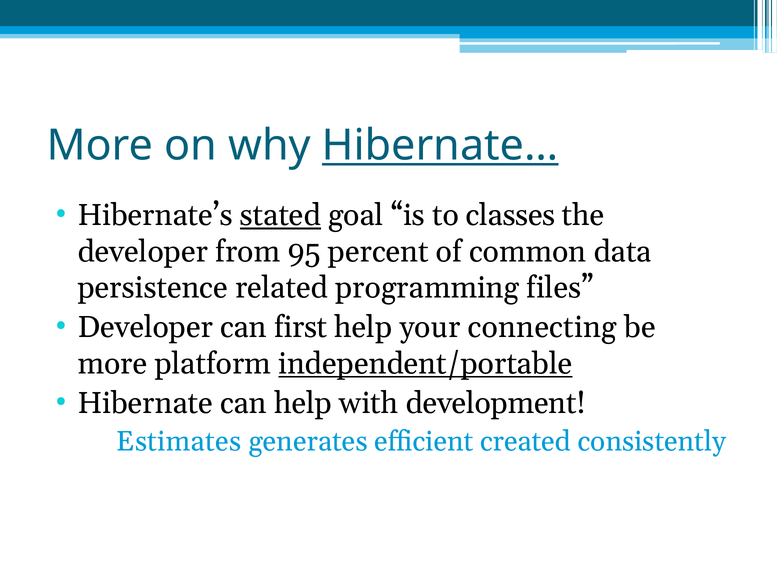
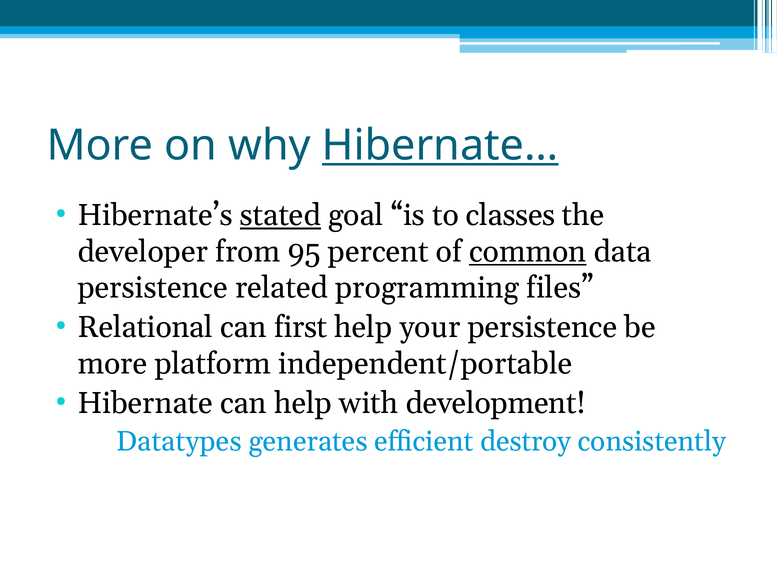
common underline: none -> present
Developer at (145, 327): Developer -> Relational
your connecting: connecting -> persistence
independent/portable underline: present -> none
Estimates: Estimates -> Datatypes
created: created -> destroy
